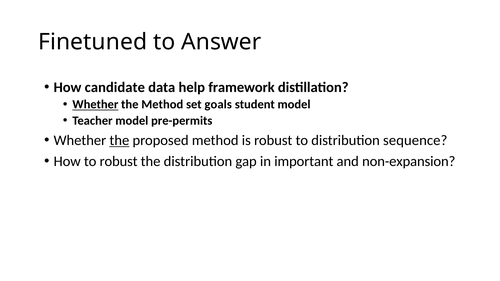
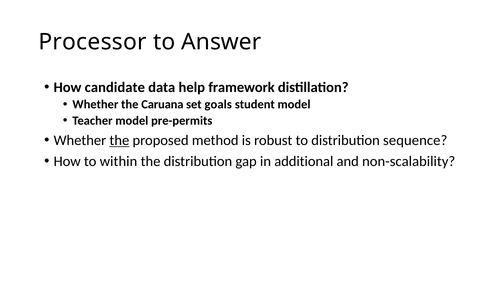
Finetuned: Finetuned -> Processor
Whether at (95, 105) underline: present -> none
the Method: Method -> Caruana
to robust: robust -> within
important: important -> additional
non-expansion: non-expansion -> non-scalability
